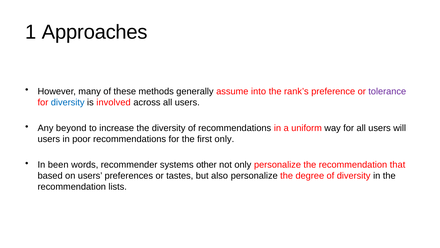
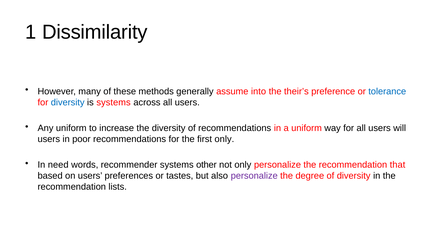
Approaches: Approaches -> Dissimilarity
rank’s: rank’s -> their’s
tolerance colour: purple -> blue
is involved: involved -> systems
Any beyond: beyond -> uniform
been: been -> need
personalize at (254, 176) colour: black -> purple
